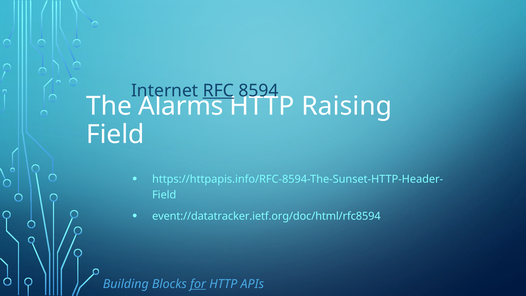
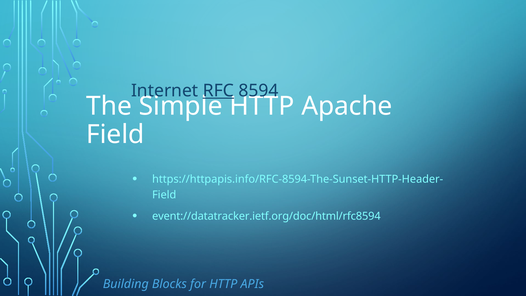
Alarms: Alarms -> Simple
Raising: Raising -> Apache
for underline: present -> none
